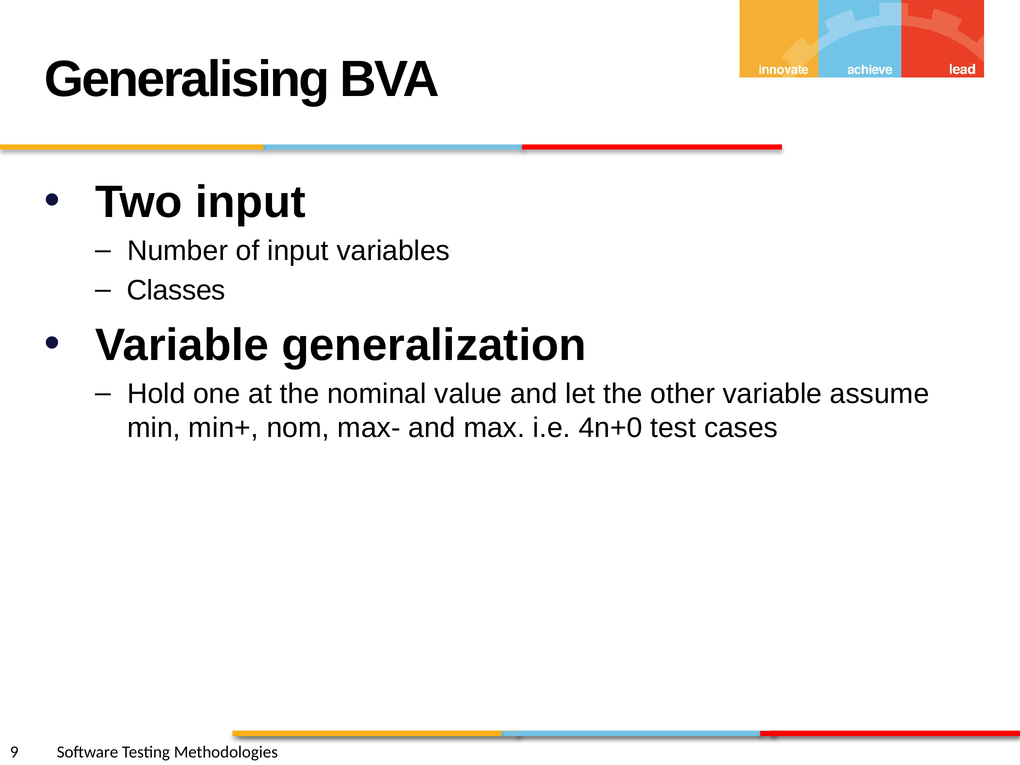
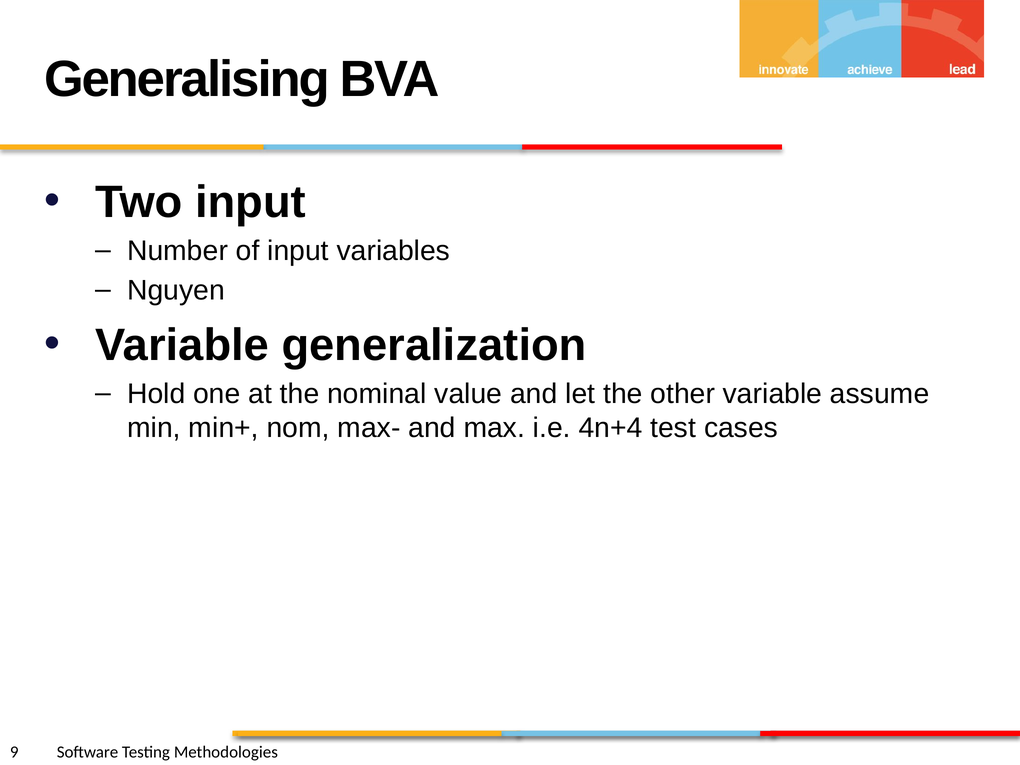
Classes: Classes -> Nguyen
4n+0: 4n+0 -> 4n+4
